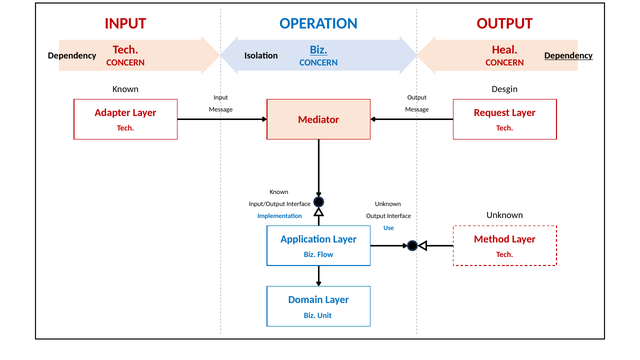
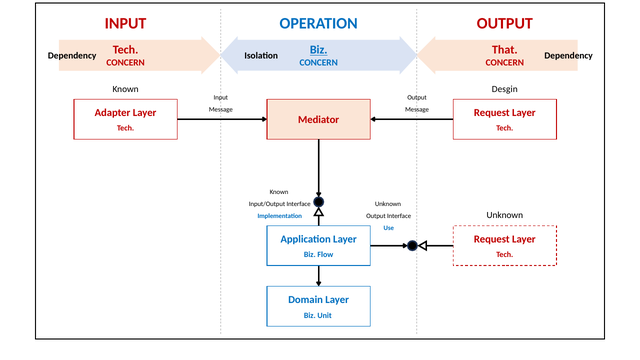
Heal: Heal -> That
Dependency at (569, 56) underline: present -> none
Method at (492, 239): Method -> Request
